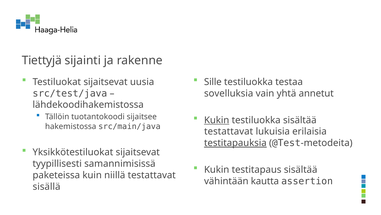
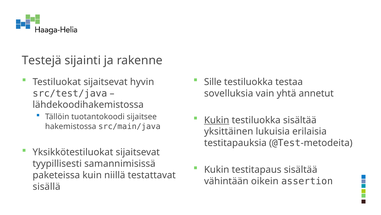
Tiettyjä: Tiettyjä -> Testejä
uusia: uusia -> hyvin
testattavat at (229, 131): testattavat -> yksittäinen
testitapauksia underline: present -> none
kautta: kautta -> oikein
